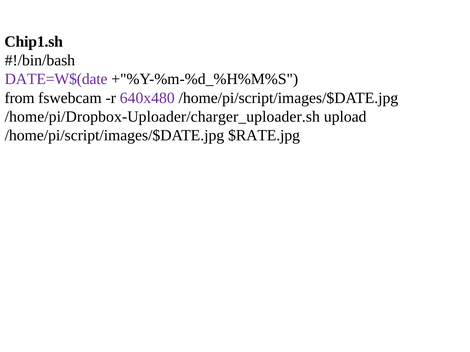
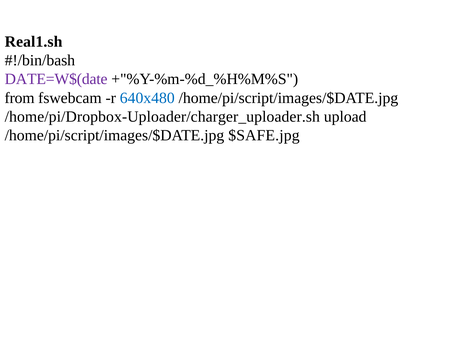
Chip1.sh: Chip1.sh -> Real1.sh
640x480 colour: purple -> blue
$RATE.jpg: $RATE.jpg -> $SAFE.jpg
